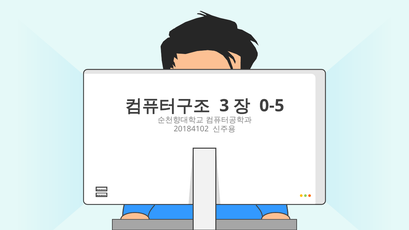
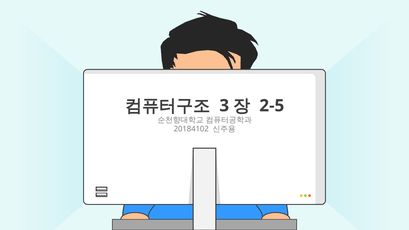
0-5: 0-5 -> 2-5
